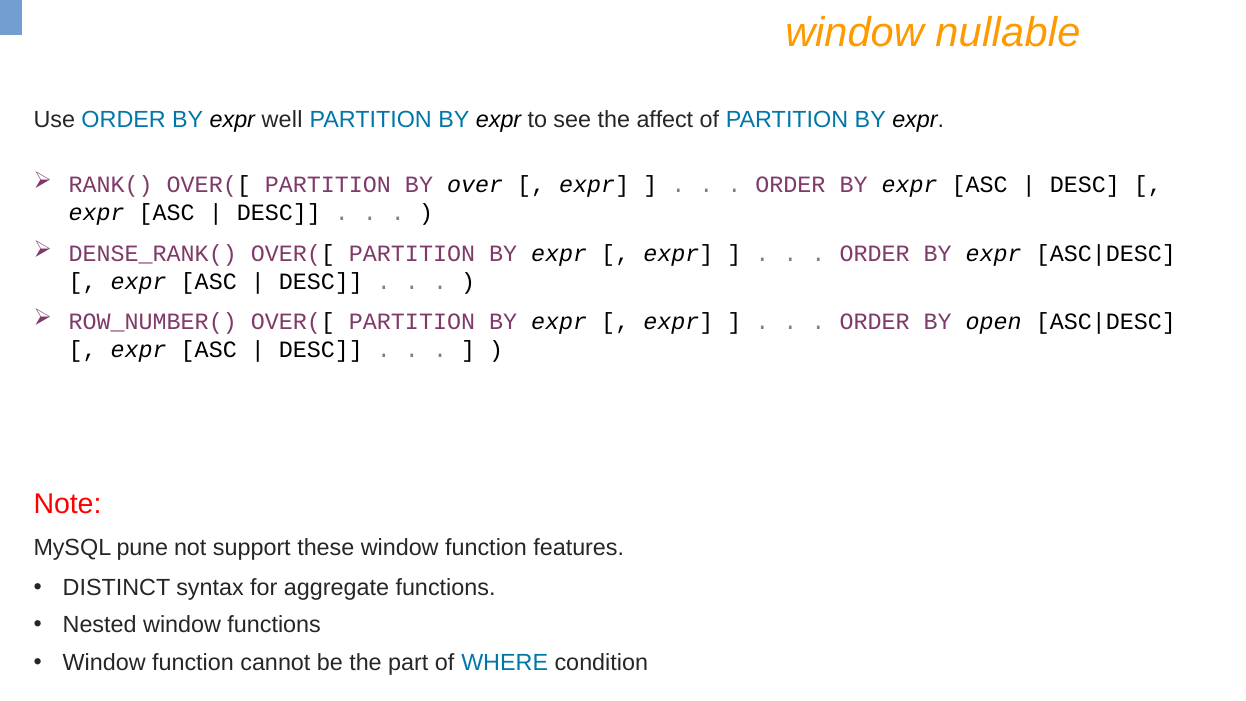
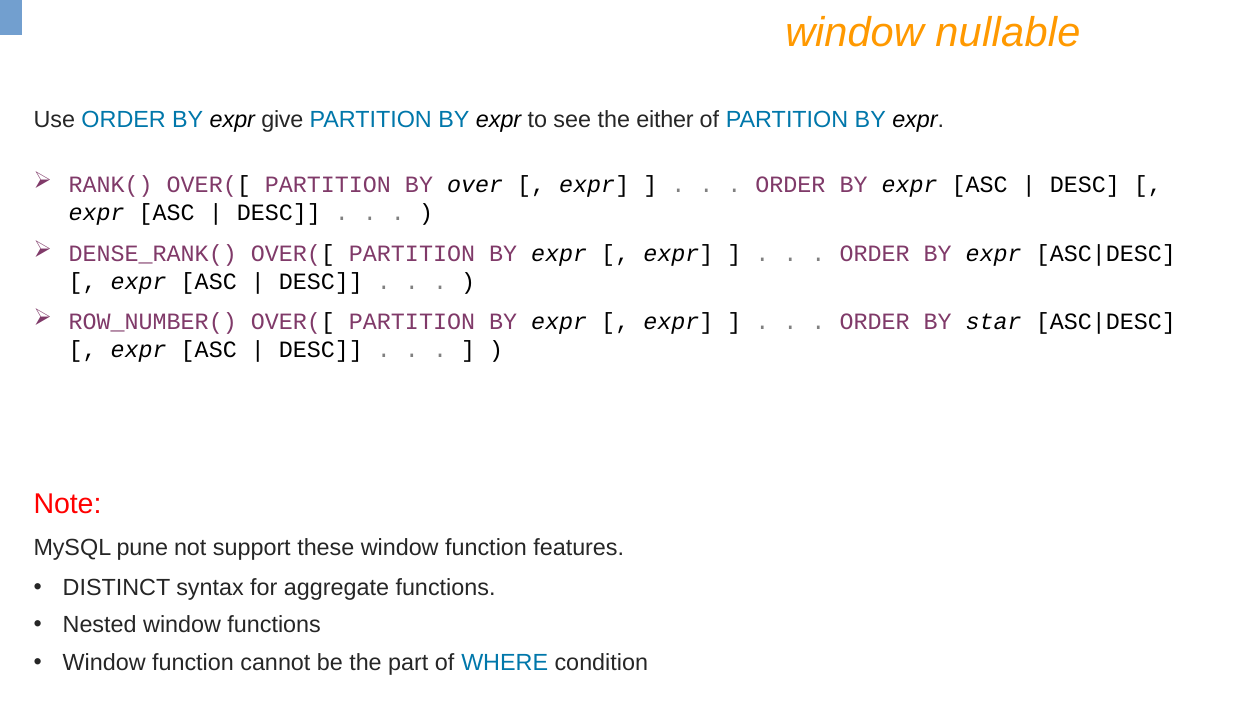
well: well -> give
affect: affect -> either
open: open -> star
